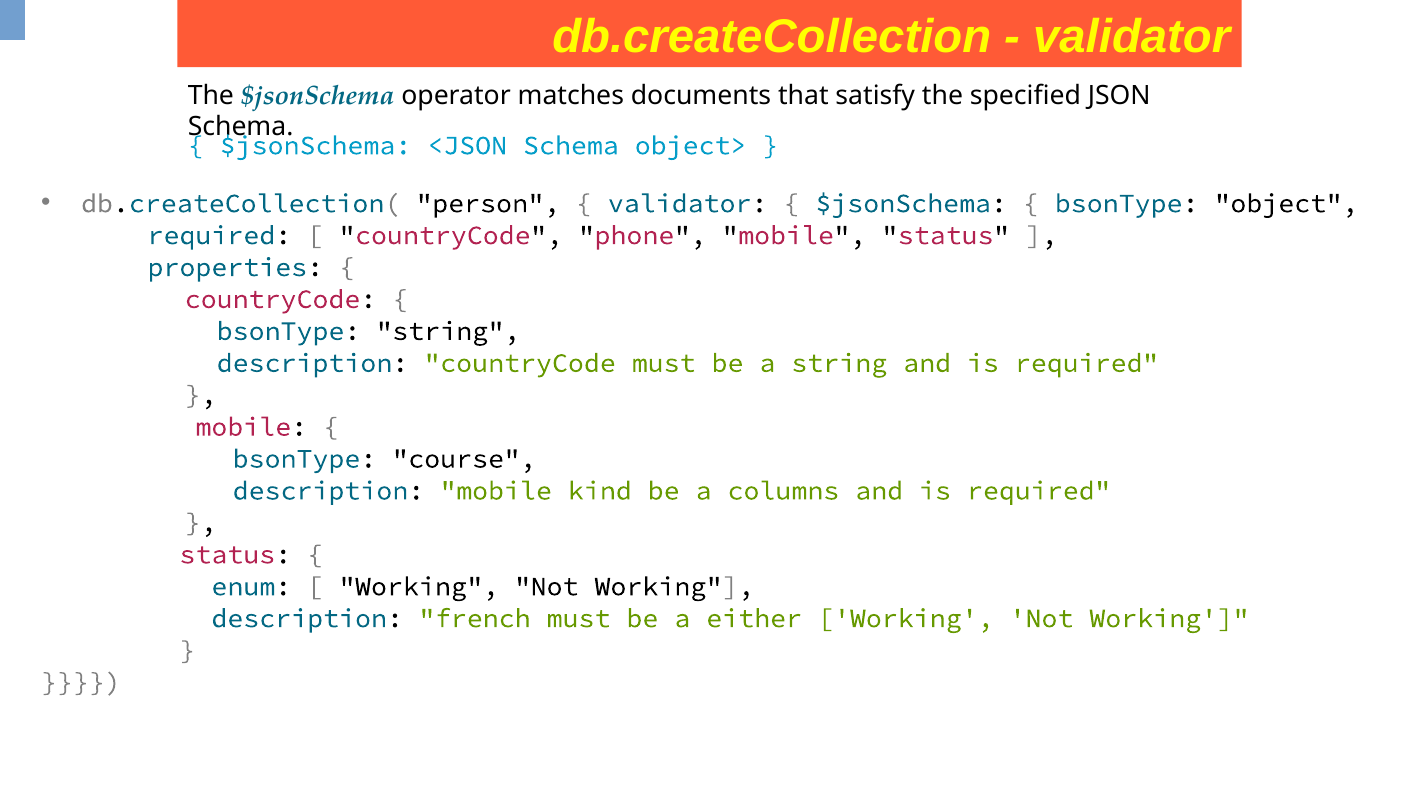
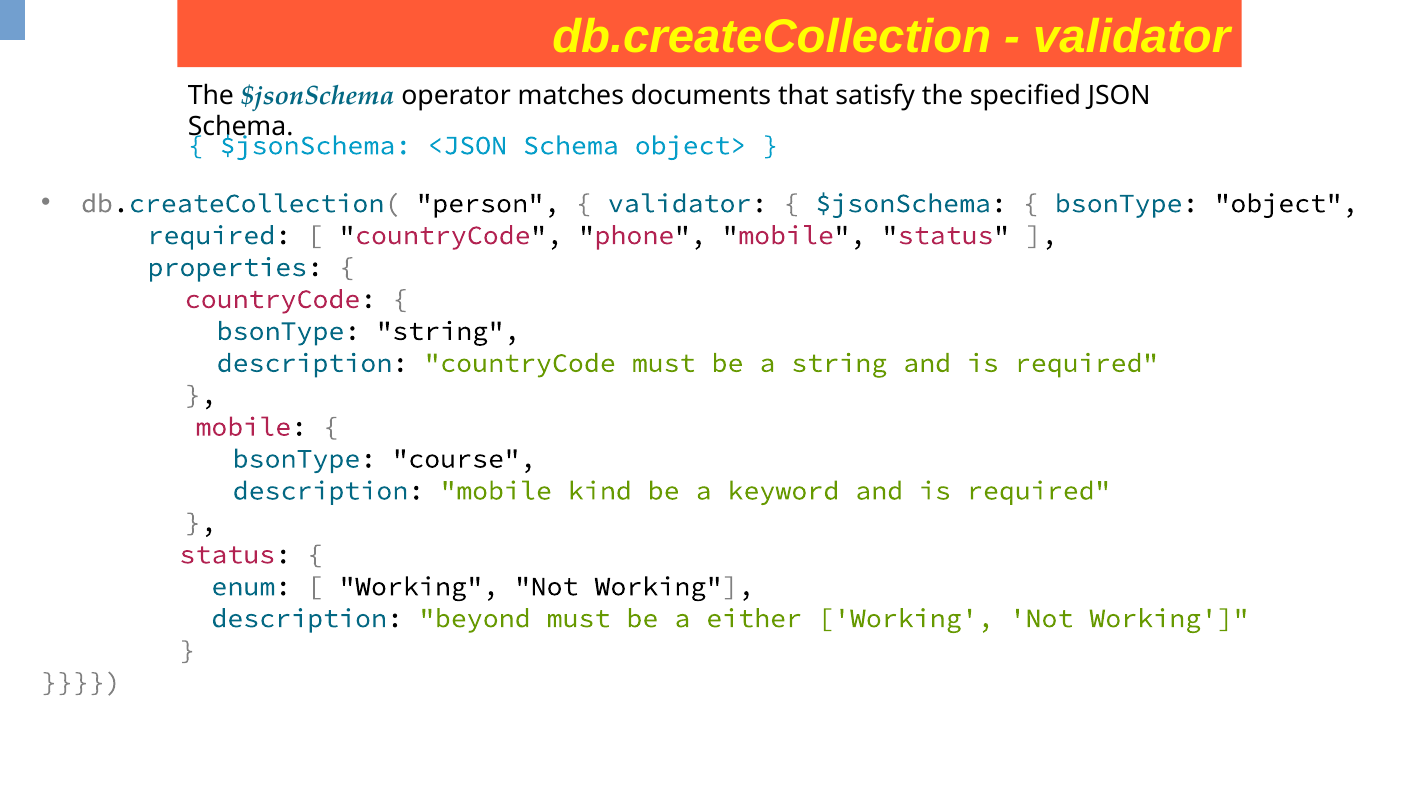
columns: columns -> keyword
french: french -> beyond
